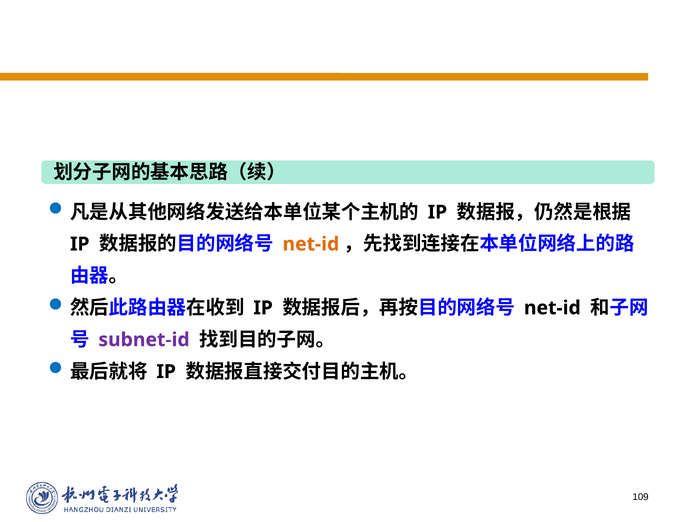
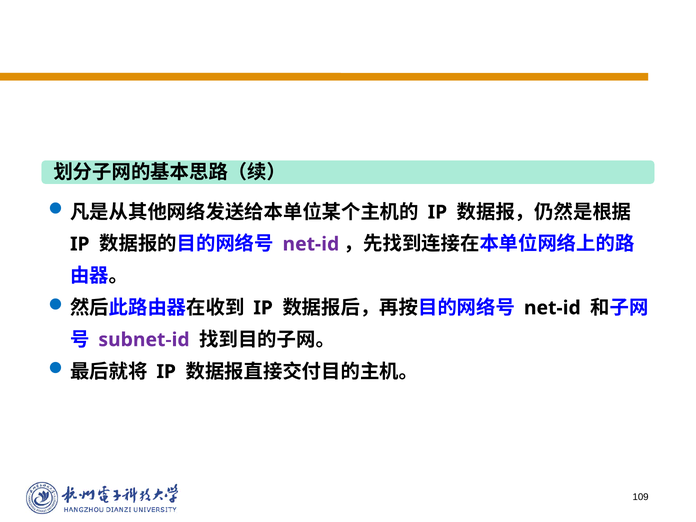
net-id at (311, 244) colour: orange -> purple
